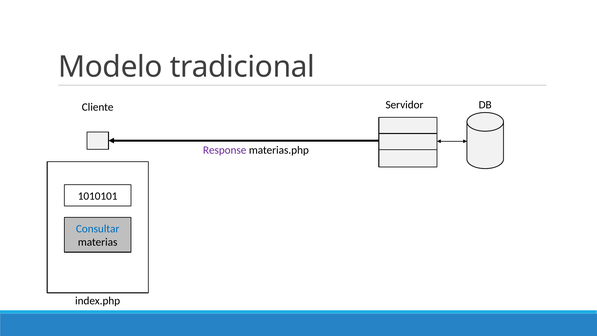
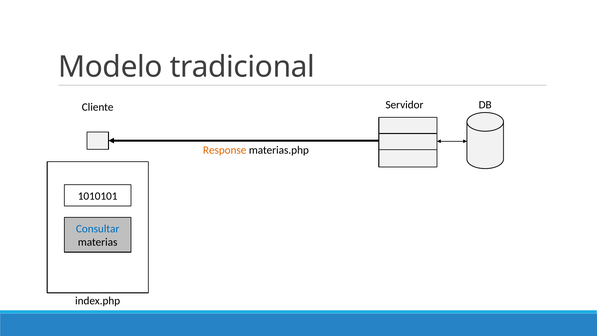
Response colour: purple -> orange
